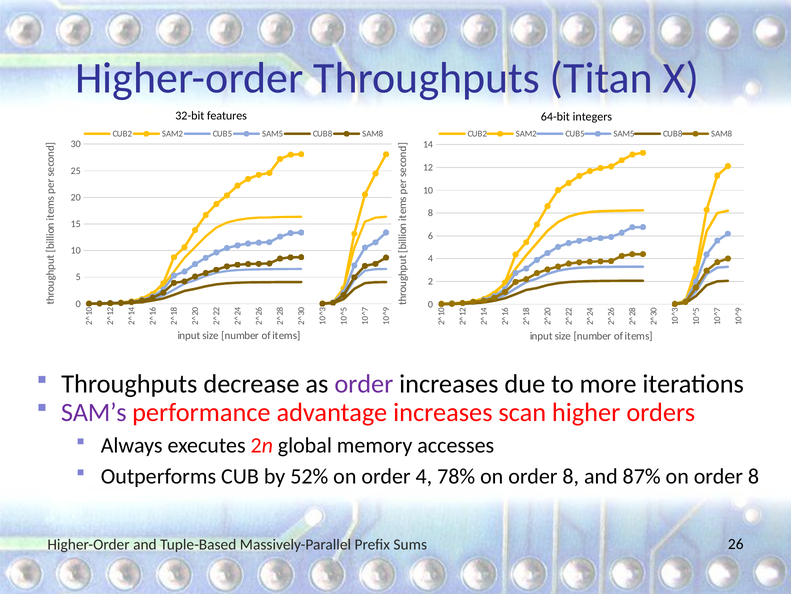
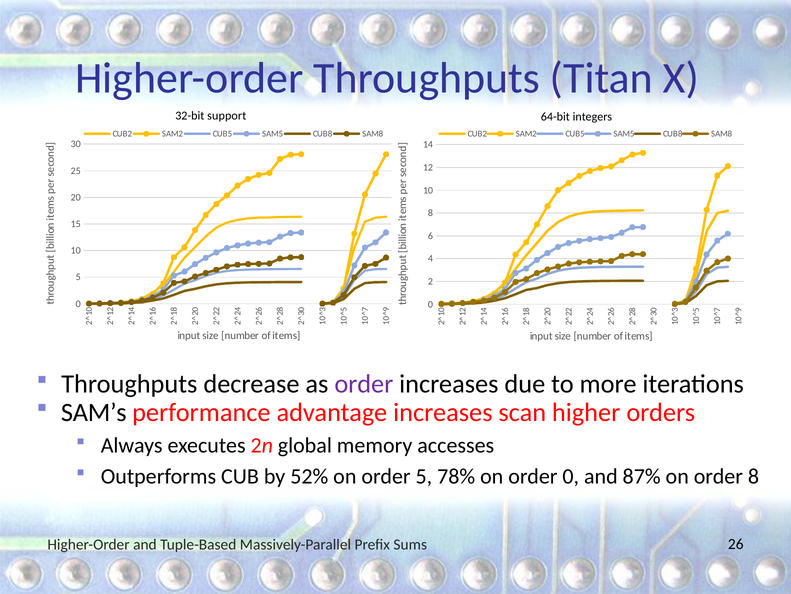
features: features -> support
SAM’s colour: purple -> black
order 4: 4 -> 5
78% on order 8: 8 -> 0
